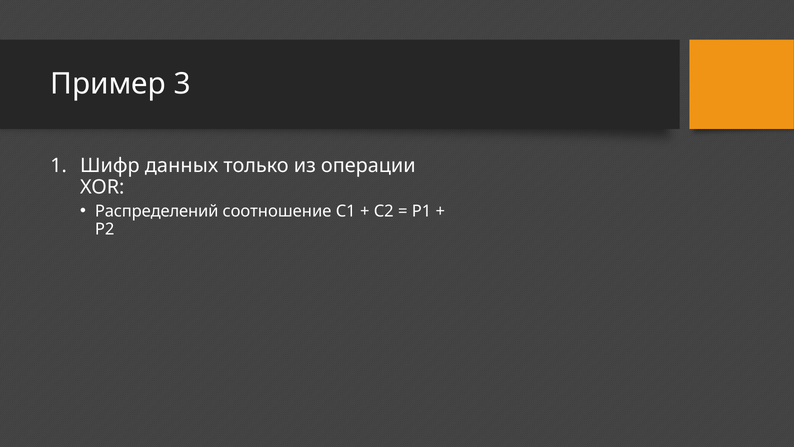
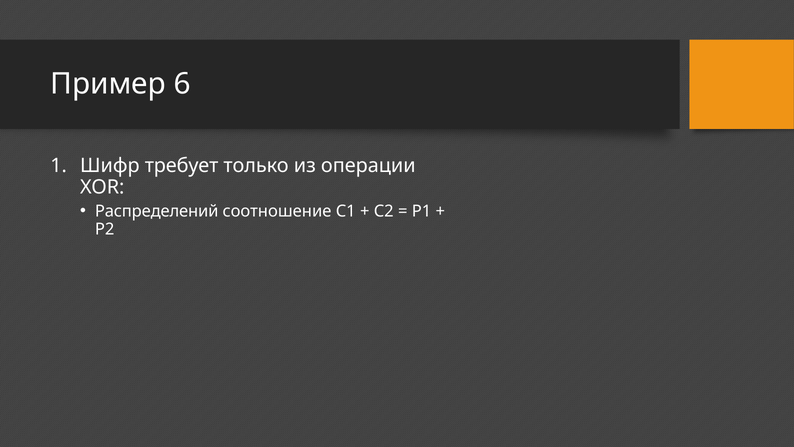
3: 3 -> 6
данных: данных -> требует
